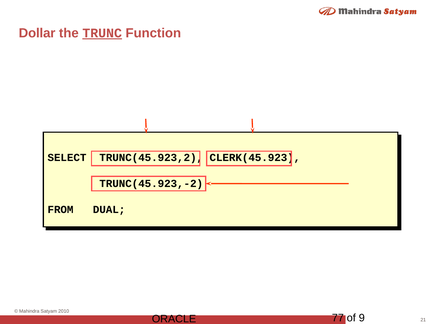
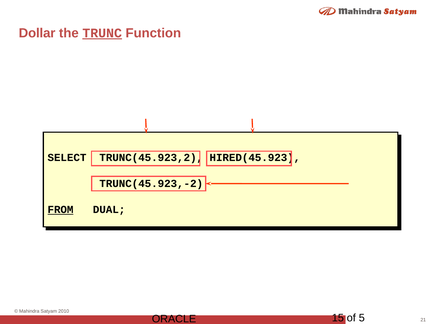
CLERK(45.923: CLERK(45.923 -> HIRED(45.923
FROM underline: none -> present
77: 77 -> 15
9: 9 -> 5
